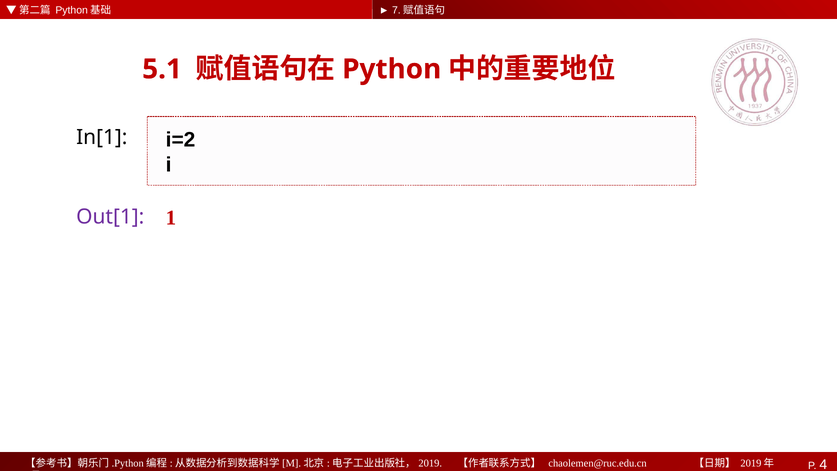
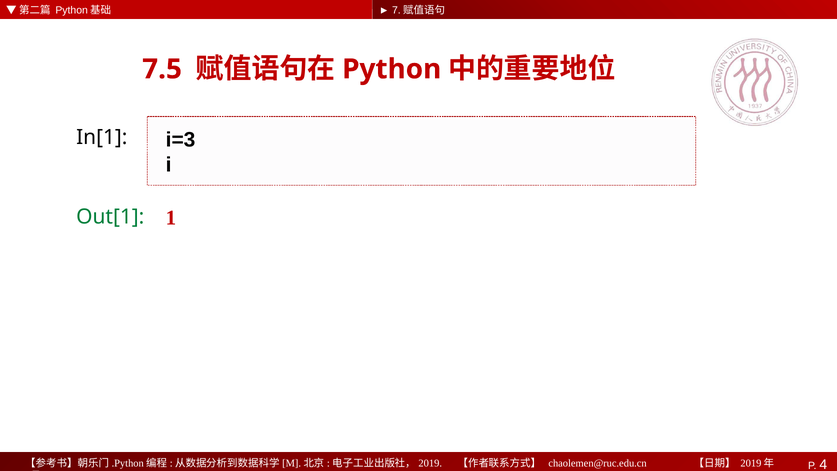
5.1: 5.1 -> 7.5
i=2: i=2 -> i=3
Out[1 colour: purple -> green
